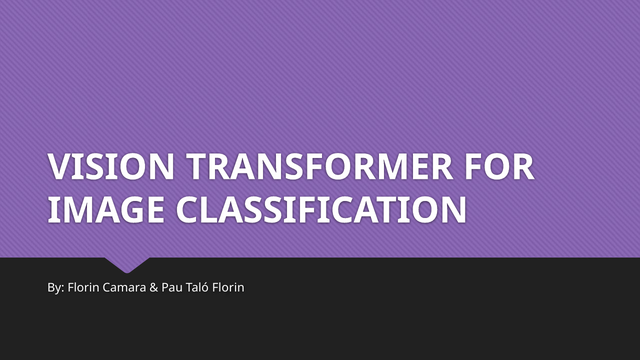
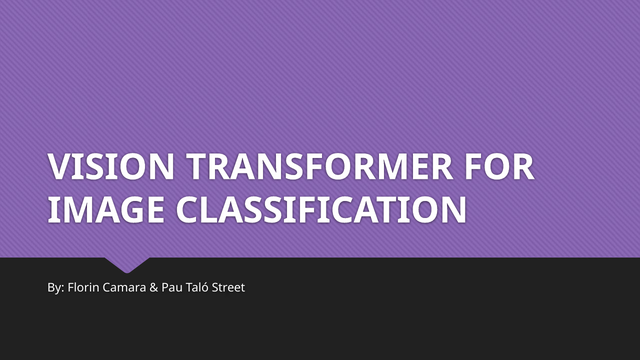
Taló Florin: Florin -> Street
